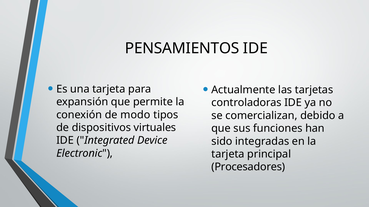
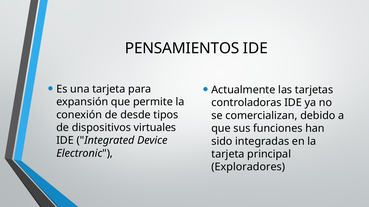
modo: modo -> desde
Procesadores: Procesadores -> Exploradores
